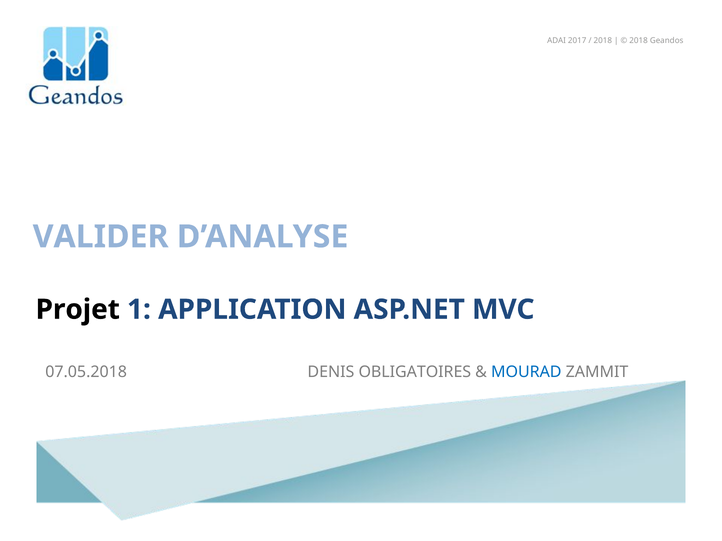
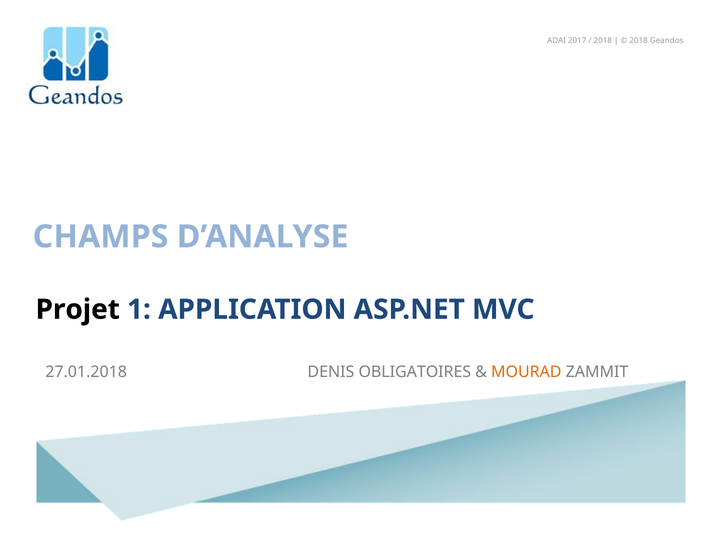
VALIDER: VALIDER -> CHAMPS
07.05.2018: 07.05.2018 -> 27.01.2018
MOURAD colour: blue -> orange
